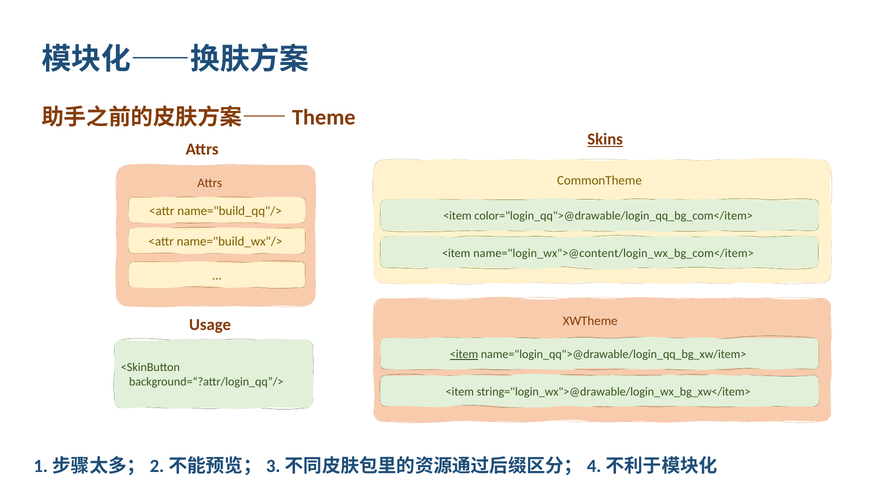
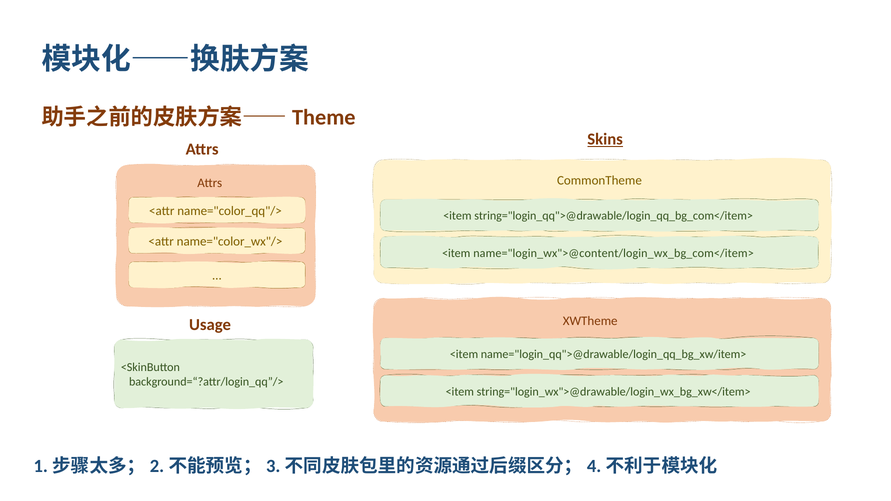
name="build_qq"/>: name="build_qq"/> -> name="color_qq"/>
color="login_qq">@drawable/login_qq_bg_com</item>: color="login_qq">@drawable/login_qq_bg_com</item> -> string="login_qq">@drawable/login_qq_bg_com</item>
name="build_wx"/>: name="build_wx"/> -> name="color_wx"/>
<item at (464, 354) underline: present -> none
